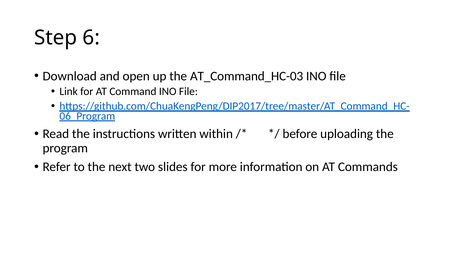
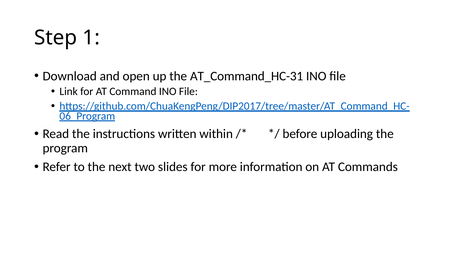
6: 6 -> 1
AT_Command_HC-03: AT_Command_HC-03 -> AT_Command_HC-31
